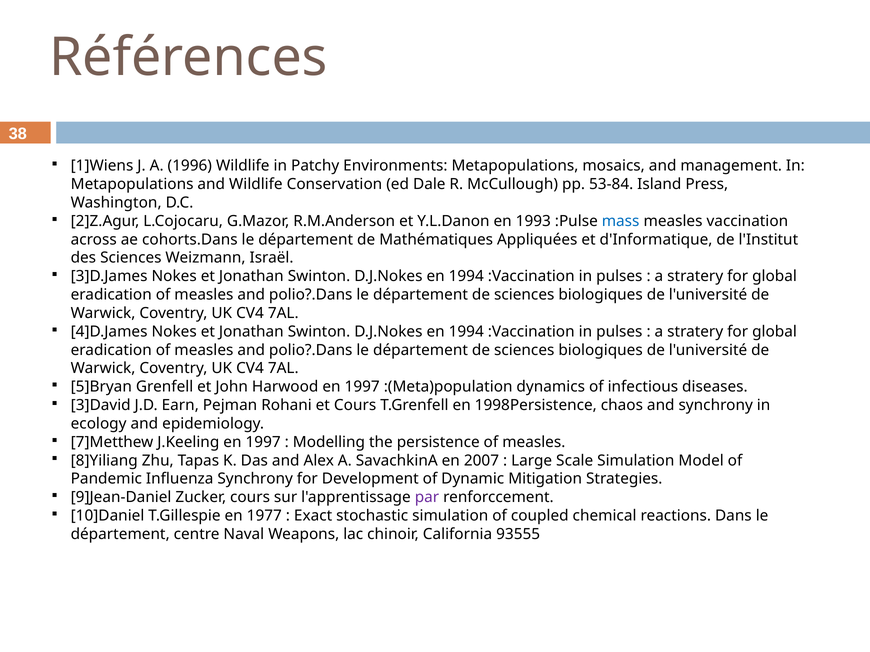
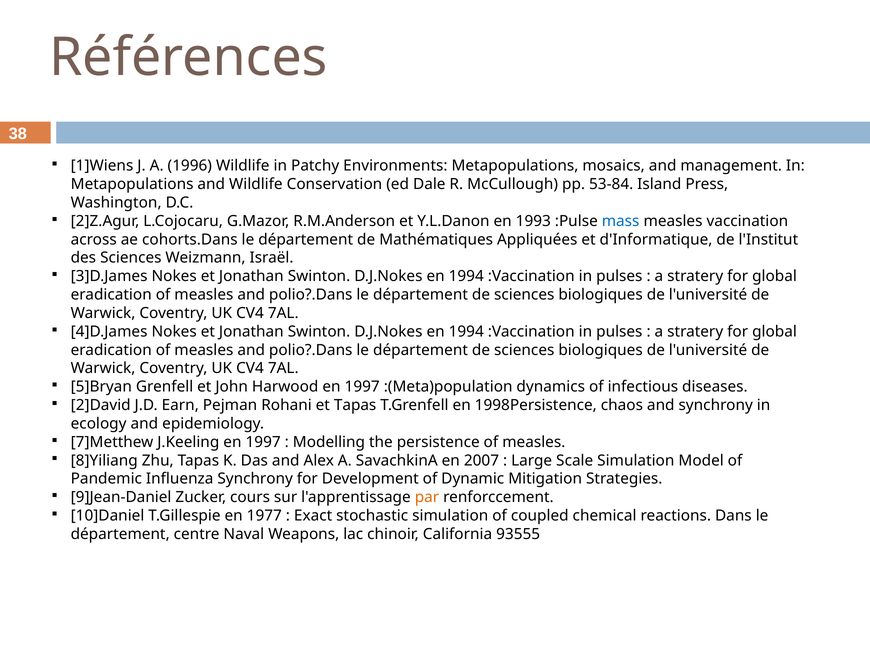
3]David: 3]David -> 2]David
et Cours: Cours -> Tapas
par colour: purple -> orange
